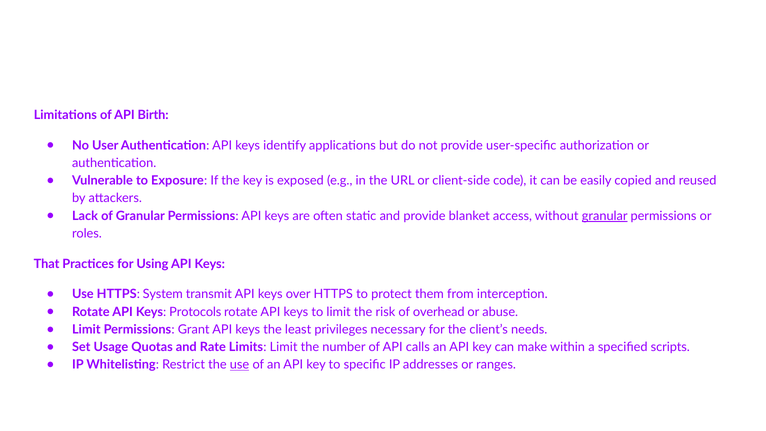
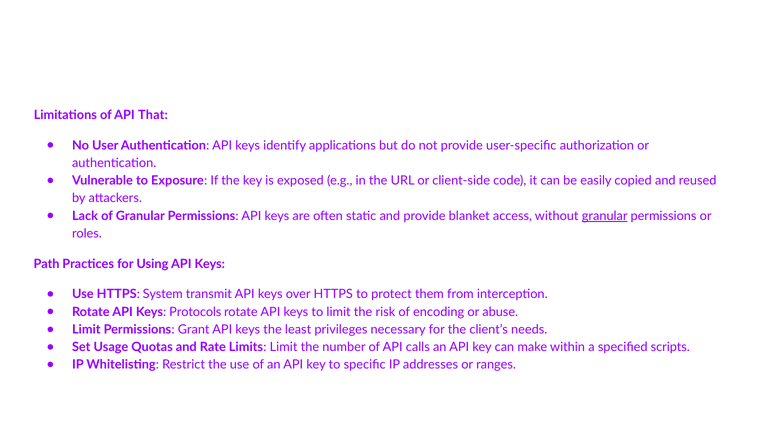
Birth: Birth -> That
That: That -> Path
overhead: overhead -> encoding
use at (240, 365) underline: present -> none
